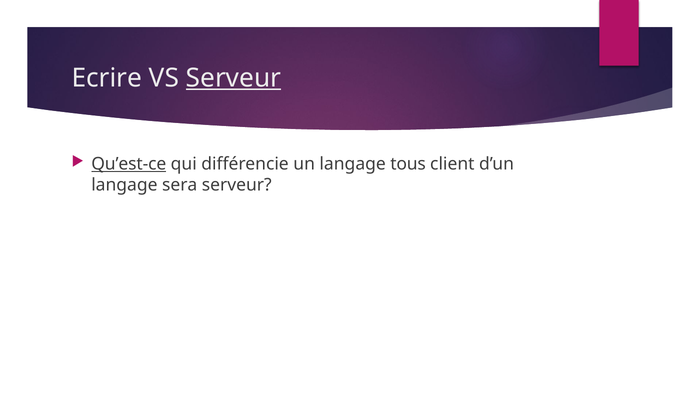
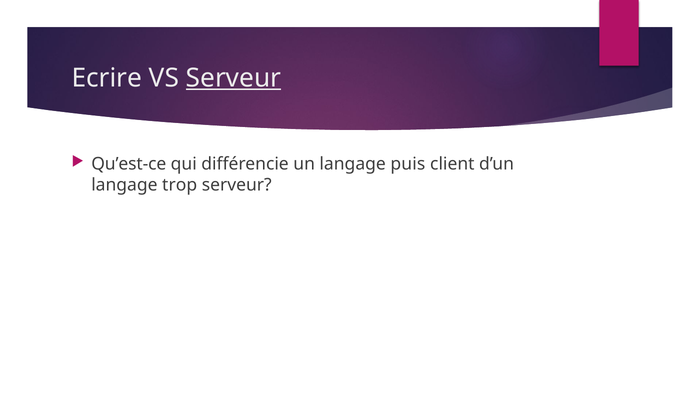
Qu’est-ce underline: present -> none
tous: tous -> puis
sera: sera -> trop
